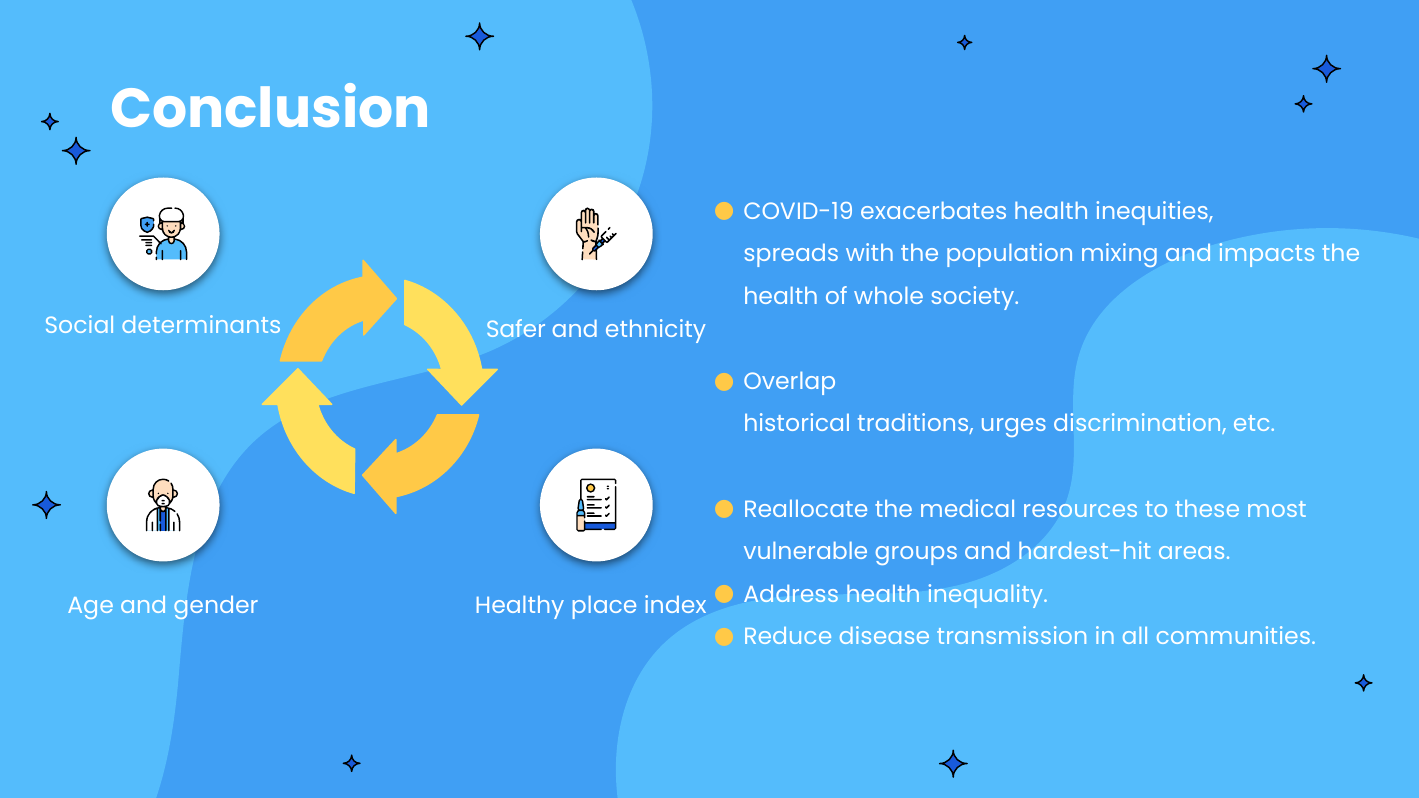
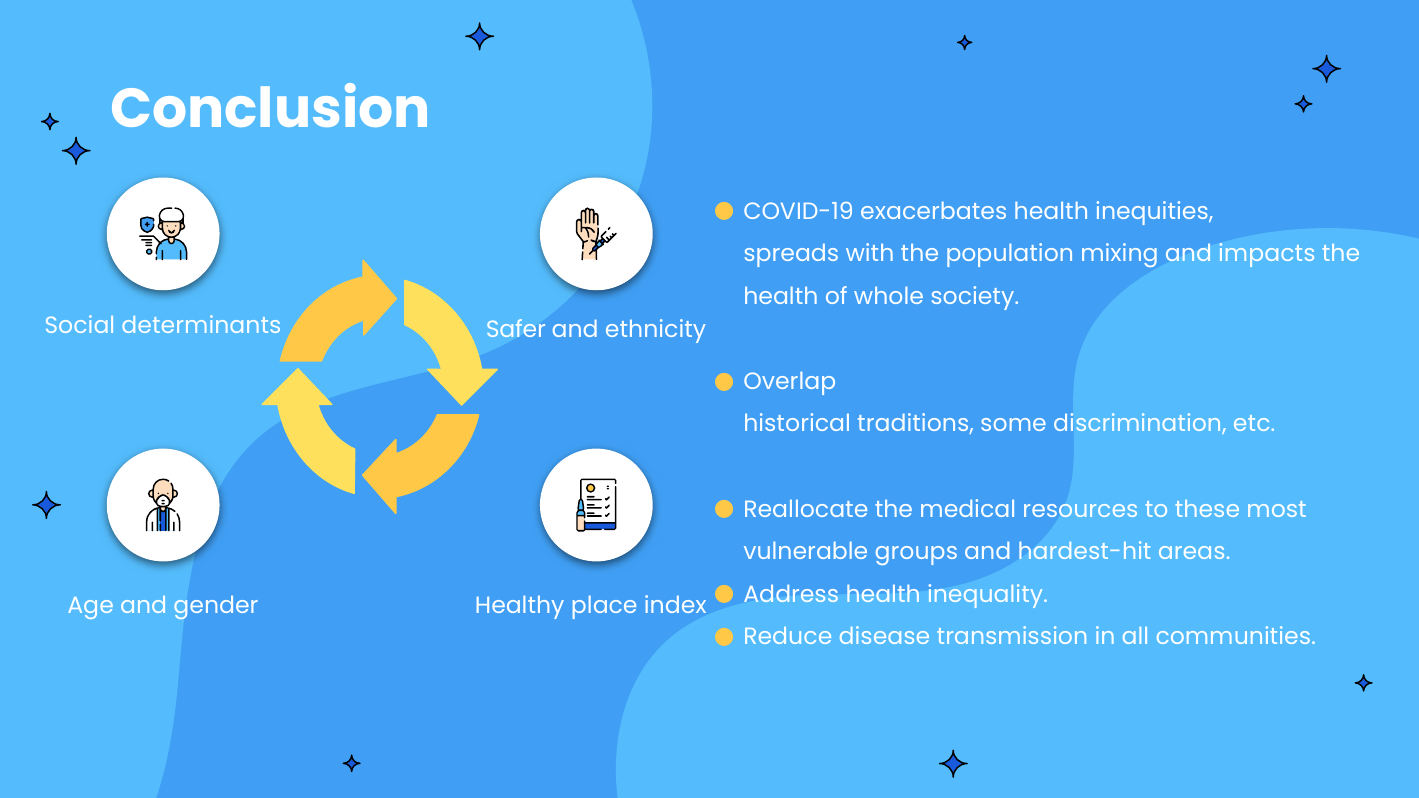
urges: urges -> some
